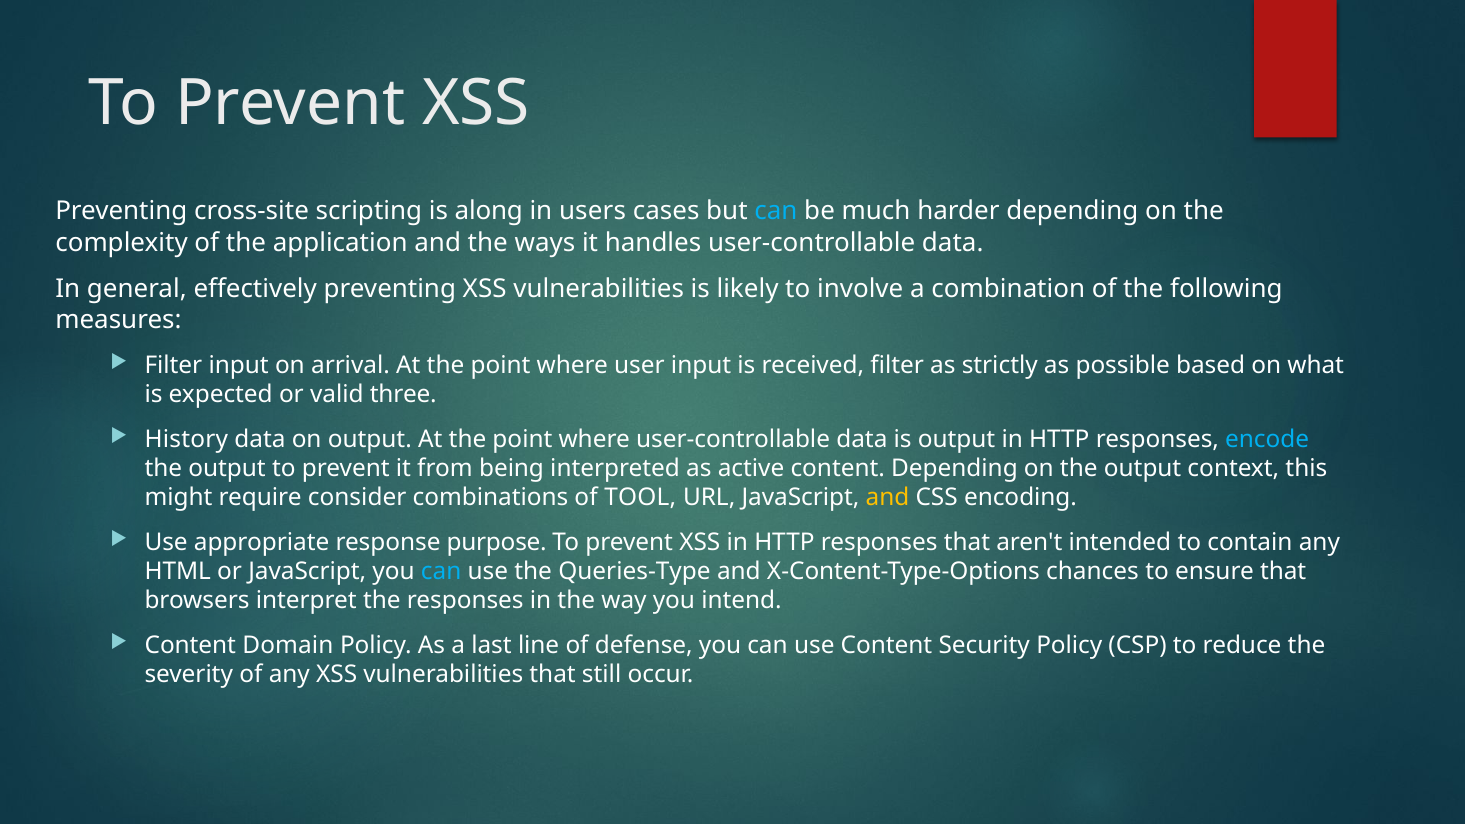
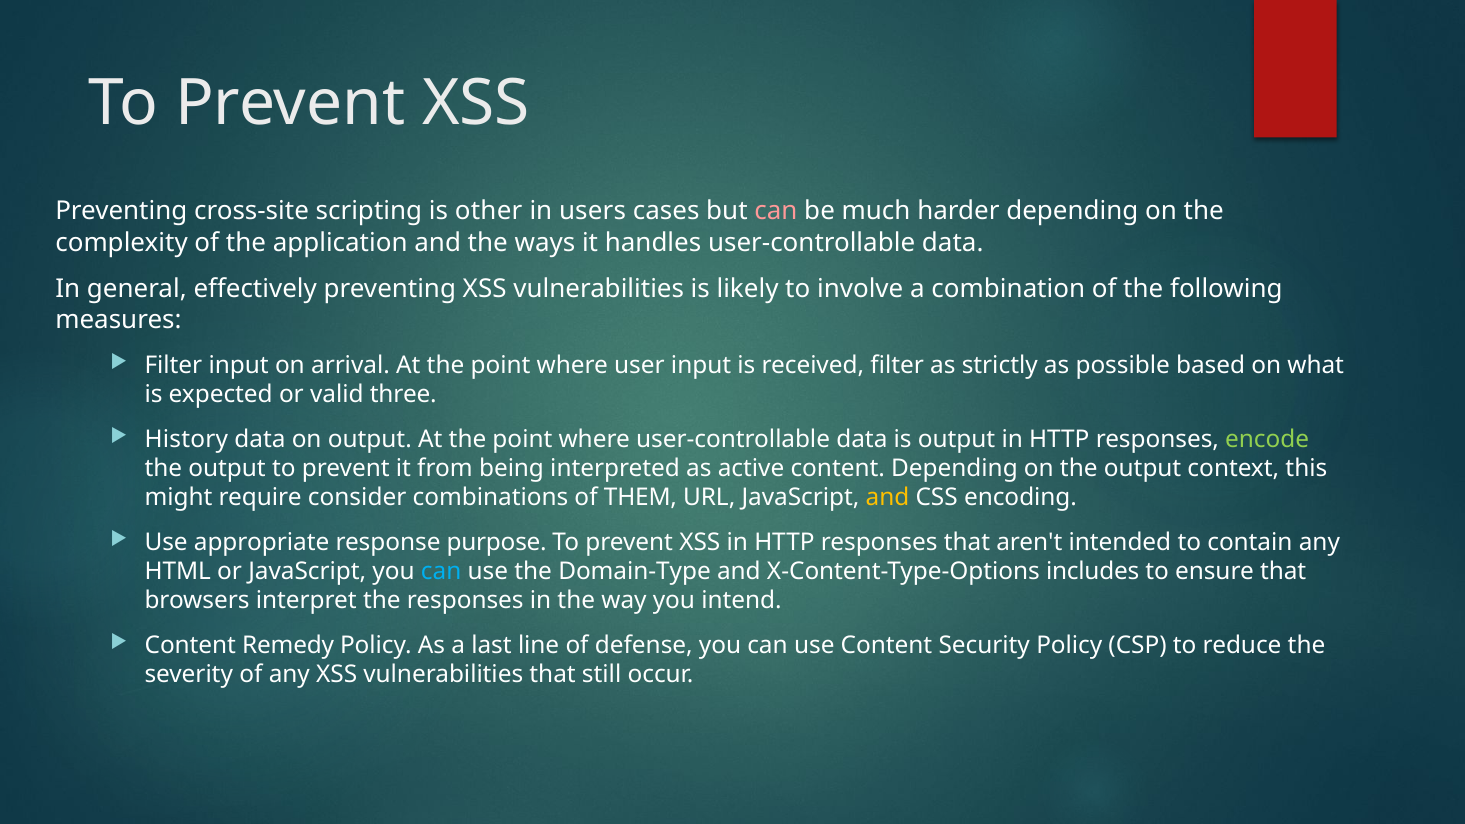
along: along -> other
can at (776, 211) colour: light blue -> pink
encode colour: light blue -> light green
TOOL: TOOL -> THEM
Queries-Type: Queries-Type -> Domain-Type
chances: chances -> includes
Domain: Domain -> Remedy
